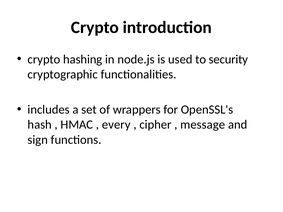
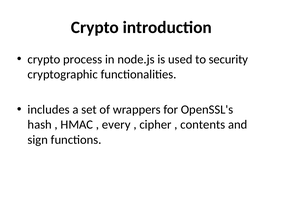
hashing: hashing -> process
message: message -> contents
